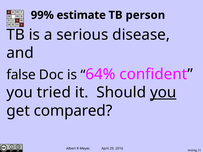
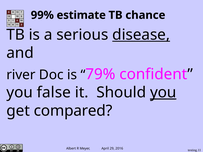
person: person -> chance
disease underline: none -> present
false: false -> river
64%: 64% -> 79%
tried: tried -> false
